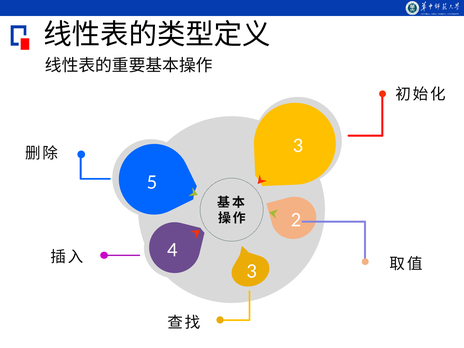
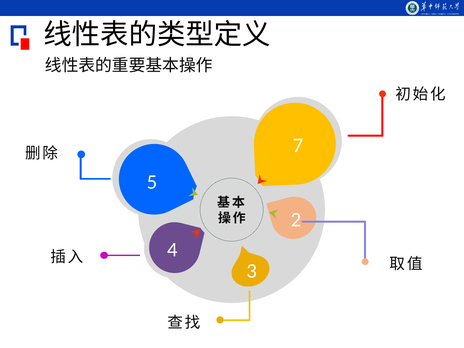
3 at (298, 145): 3 -> 7
